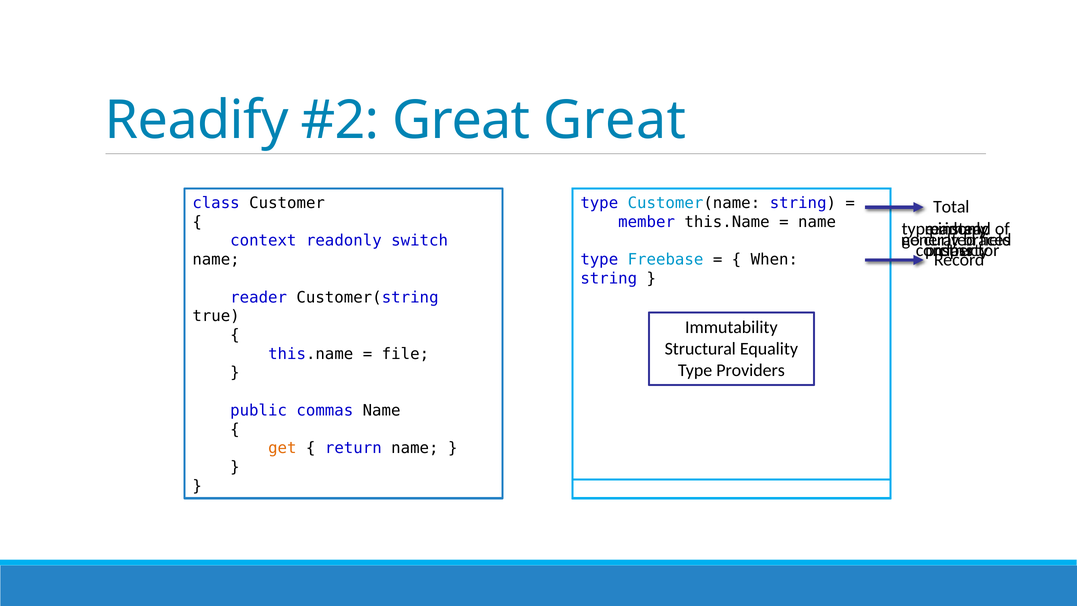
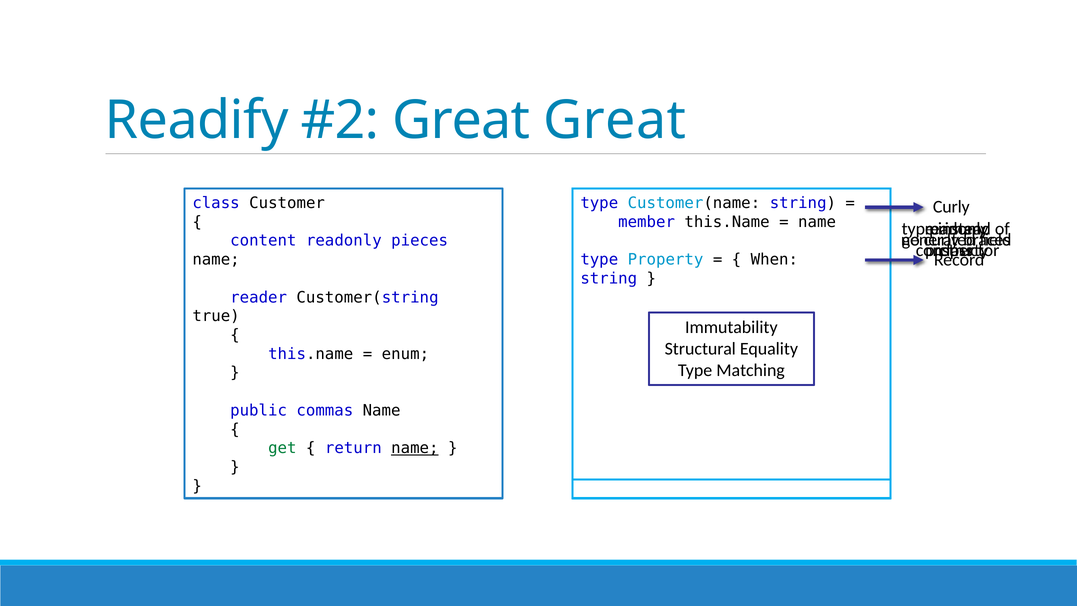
Total at (951, 207): Total -> Curly
context: context -> content
switch: switch -> pieces
Freebase at (666, 260): Freebase -> Property
file: file -> enum
Providers: Providers -> Matching
get at (282, 448) colour: orange -> green
name at (415, 448) underline: none -> present
